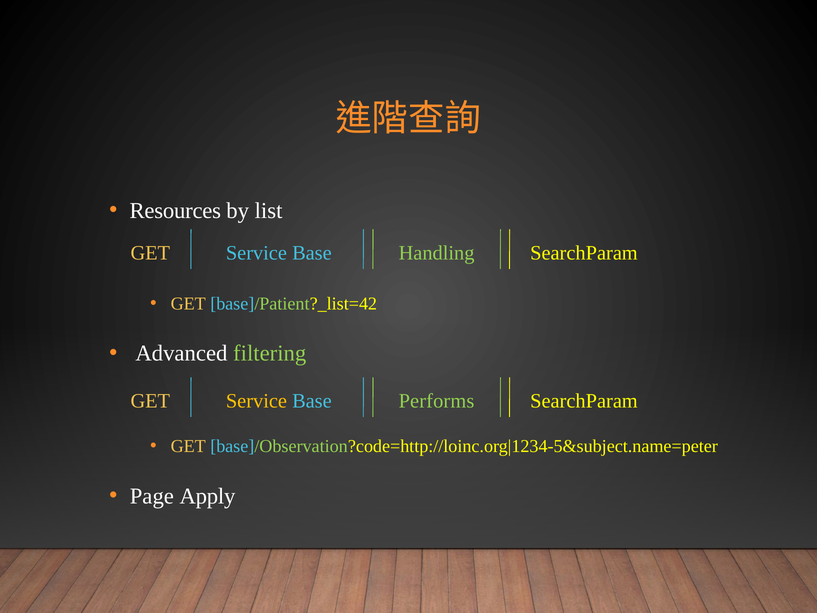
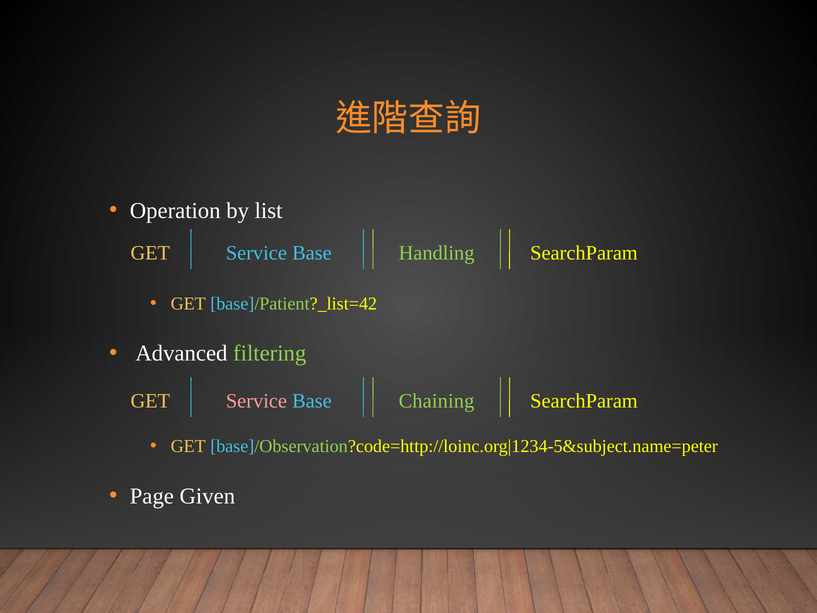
Resources: Resources -> Operation
Service at (256, 401) colour: yellow -> pink
Performs: Performs -> Chaining
Apply: Apply -> Given
